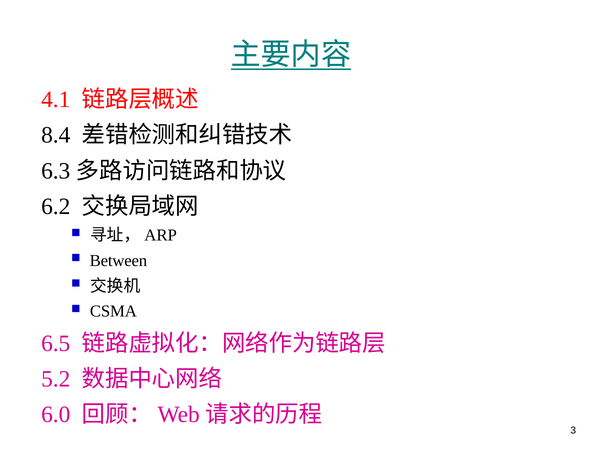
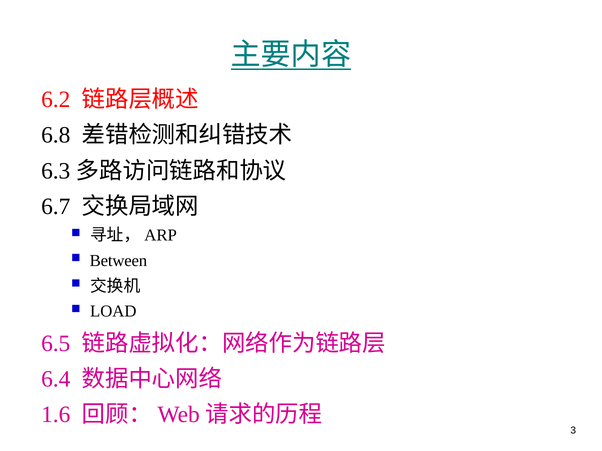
4.1: 4.1 -> 6.2
8.4: 8.4 -> 6.8
6.2: 6.2 -> 6.7
CSMA: CSMA -> LOAD
5.2: 5.2 -> 6.4
6.0: 6.0 -> 1.6
